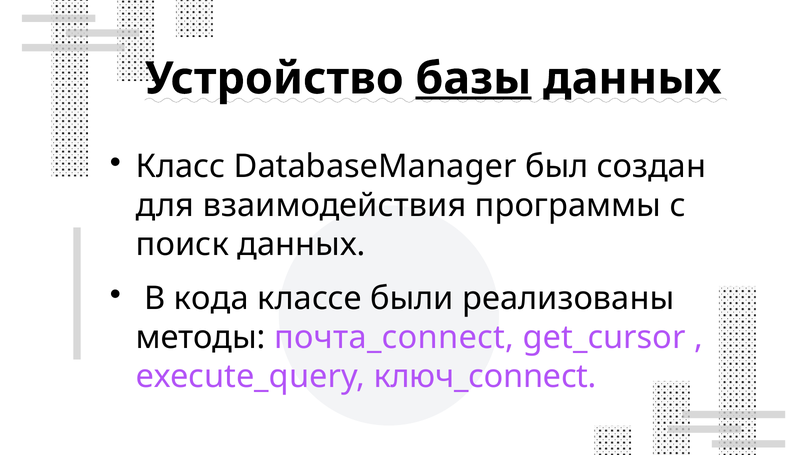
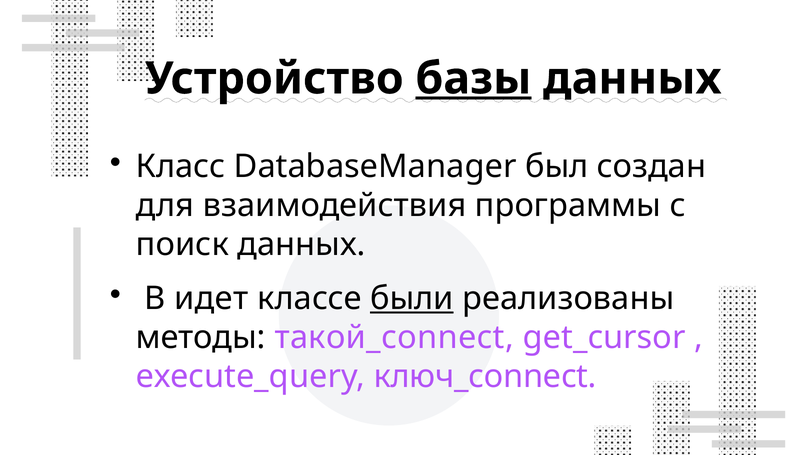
кода: кода -> идет
были underline: none -> present
почта_connect: почта_connect -> такой_connect
